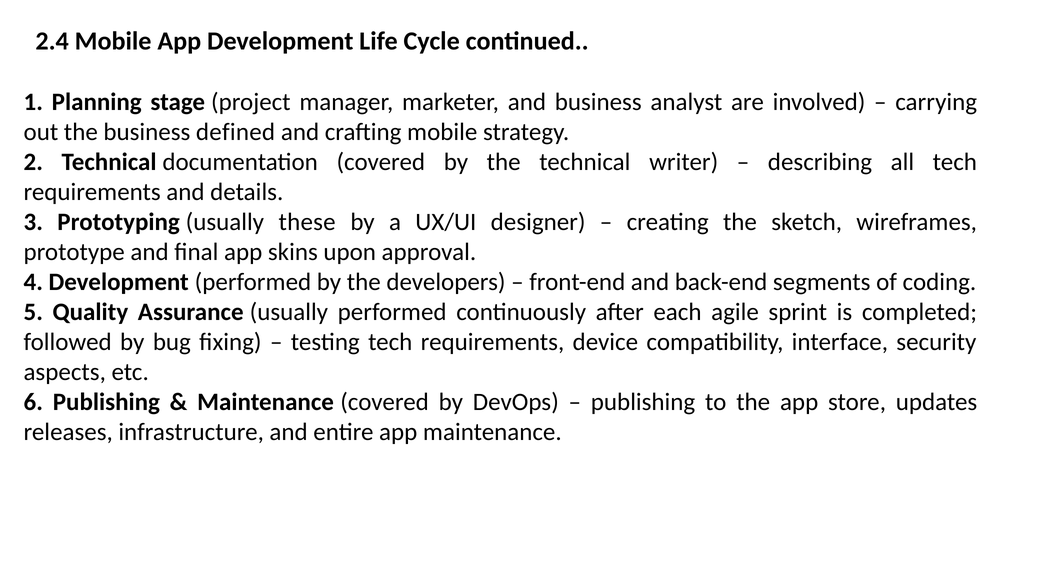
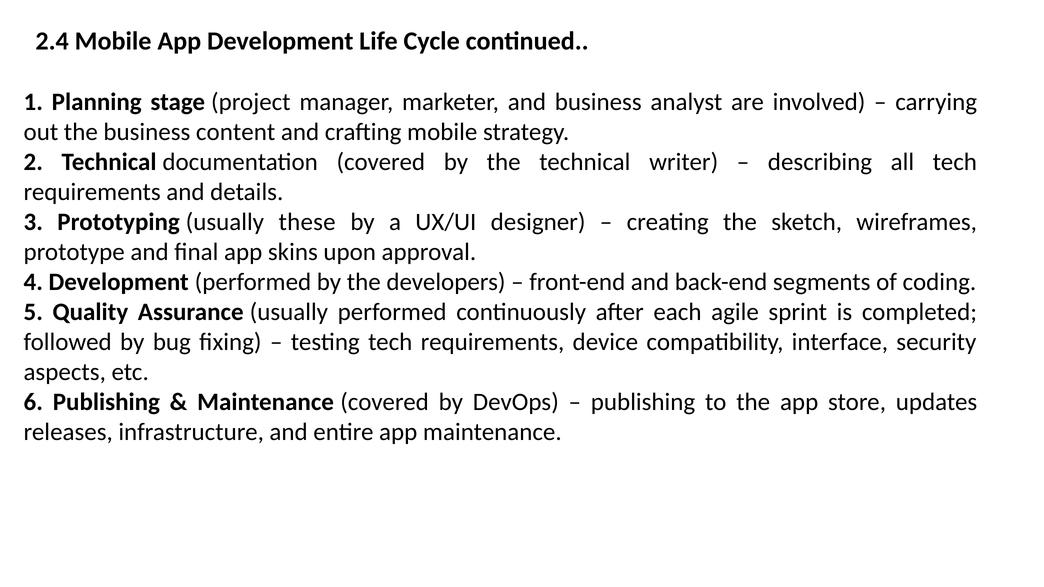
defined: defined -> content
